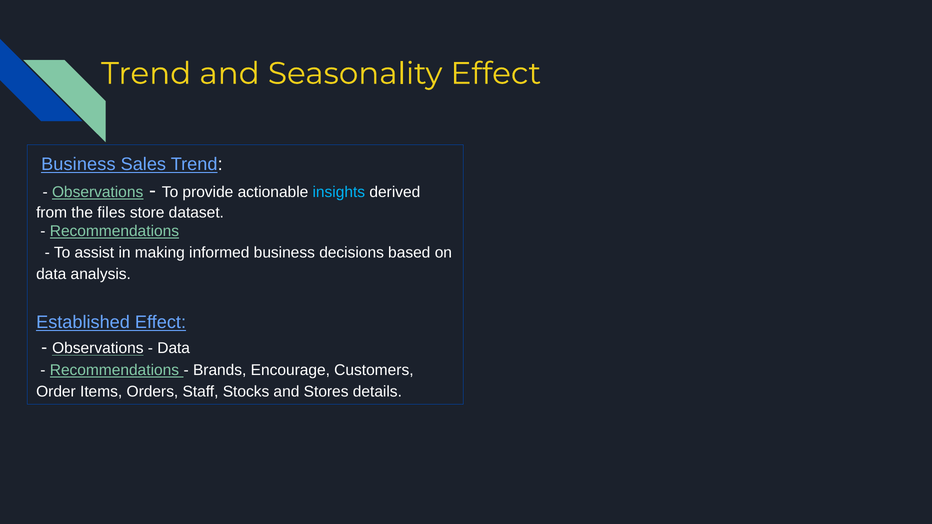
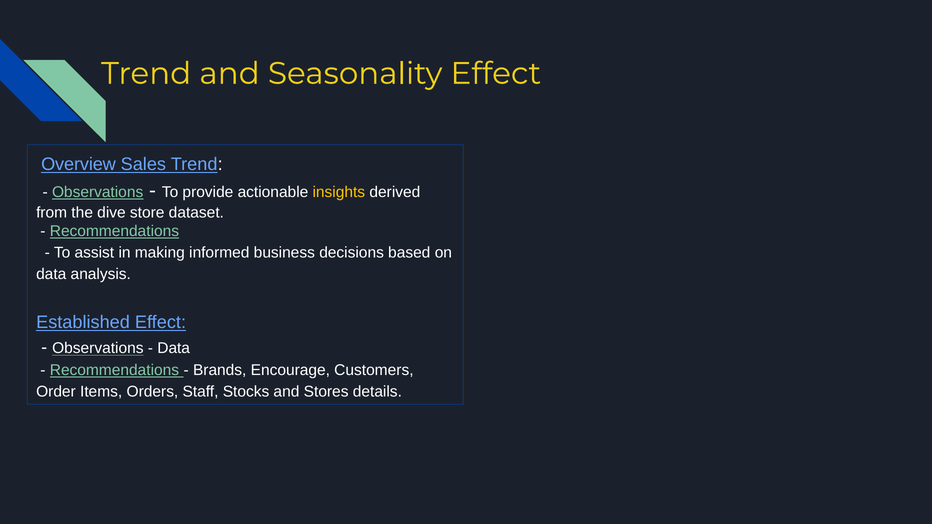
Business at (78, 165): Business -> Overview
insights colour: light blue -> yellow
files: files -> dive
